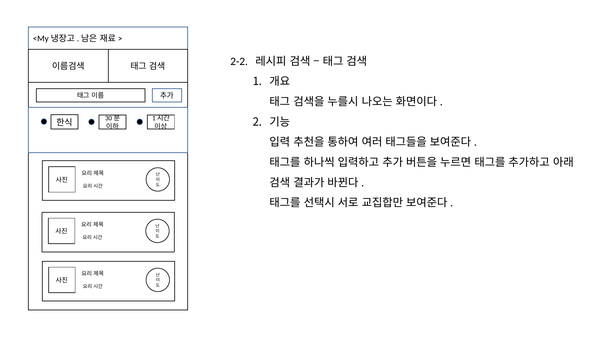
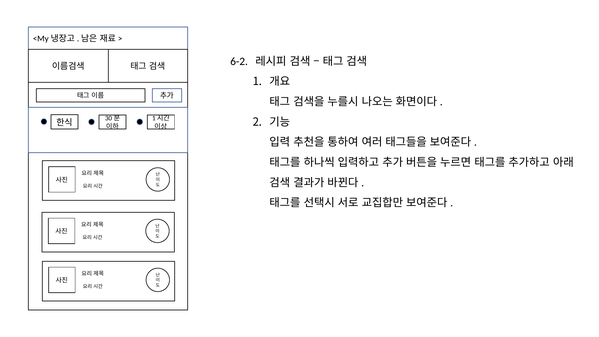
2-2: 2-2 -> 6-2
